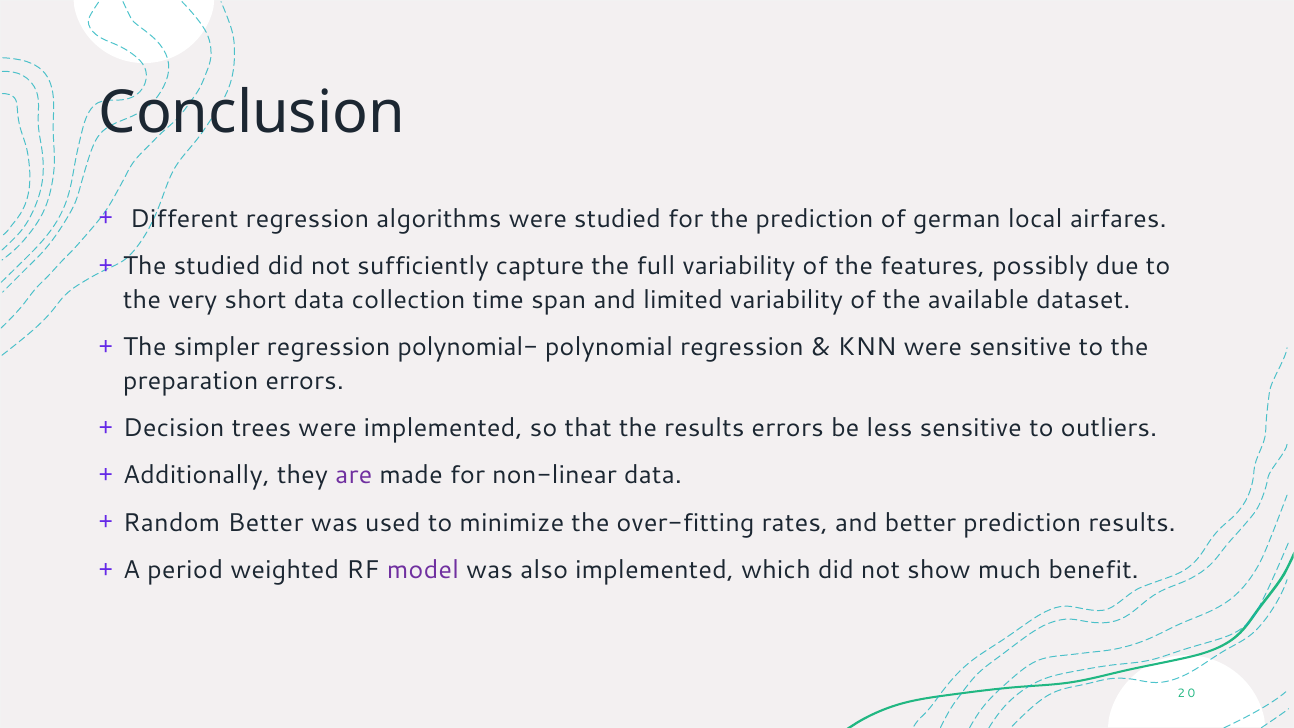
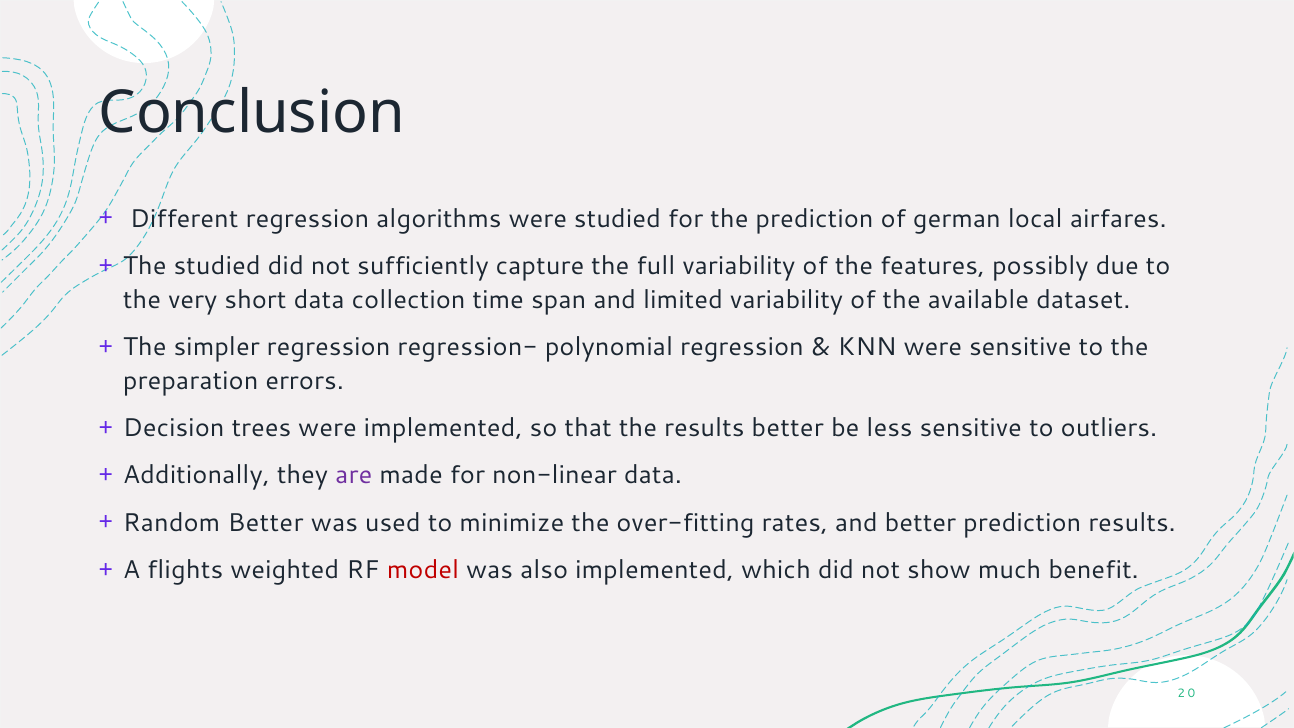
polynomial-: polynomial- -> regression-
results errors: errors -> better
period: period -> flights
model colour: purple -> red
